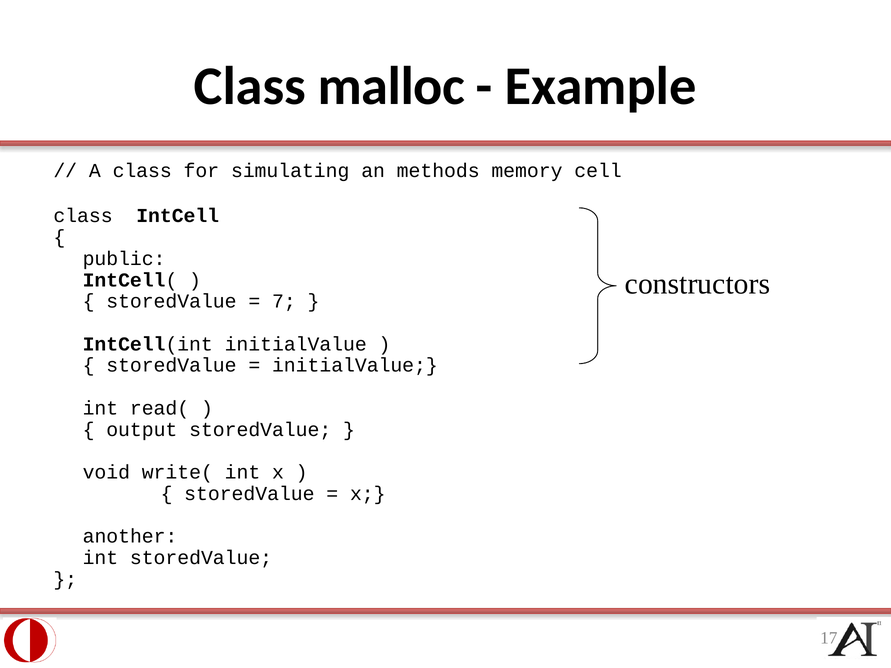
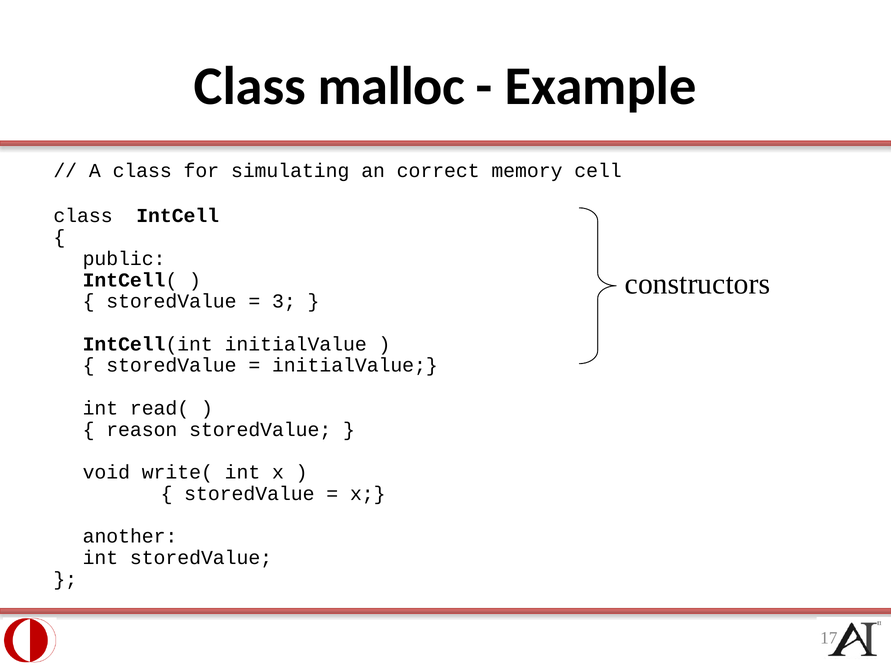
methods: methods -> correct
7: 7 -> 3
output: output -> reason
